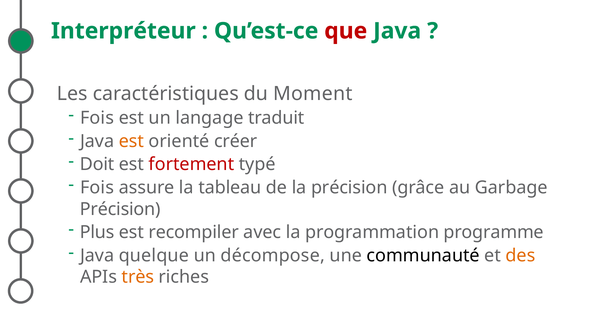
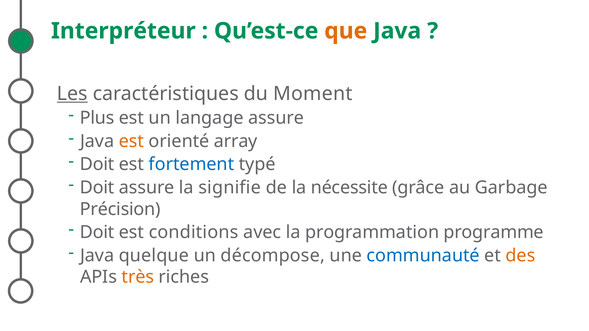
que colour: red -> orange
Les underline: none -> present
Fois at (97, 118): Fois -> Plus
langage traduit: traduit -> assure
créer: créer -> array
fortement colour: red -> blue
Fois at (97, 188): Fois -> Doit
tableau: tableau -> signifie
la précision: précision -> nécessite
Plus at (97, 233): Plus -> Doit
recompiler: recompiler -> conditions
communauté colour: black -> blue
